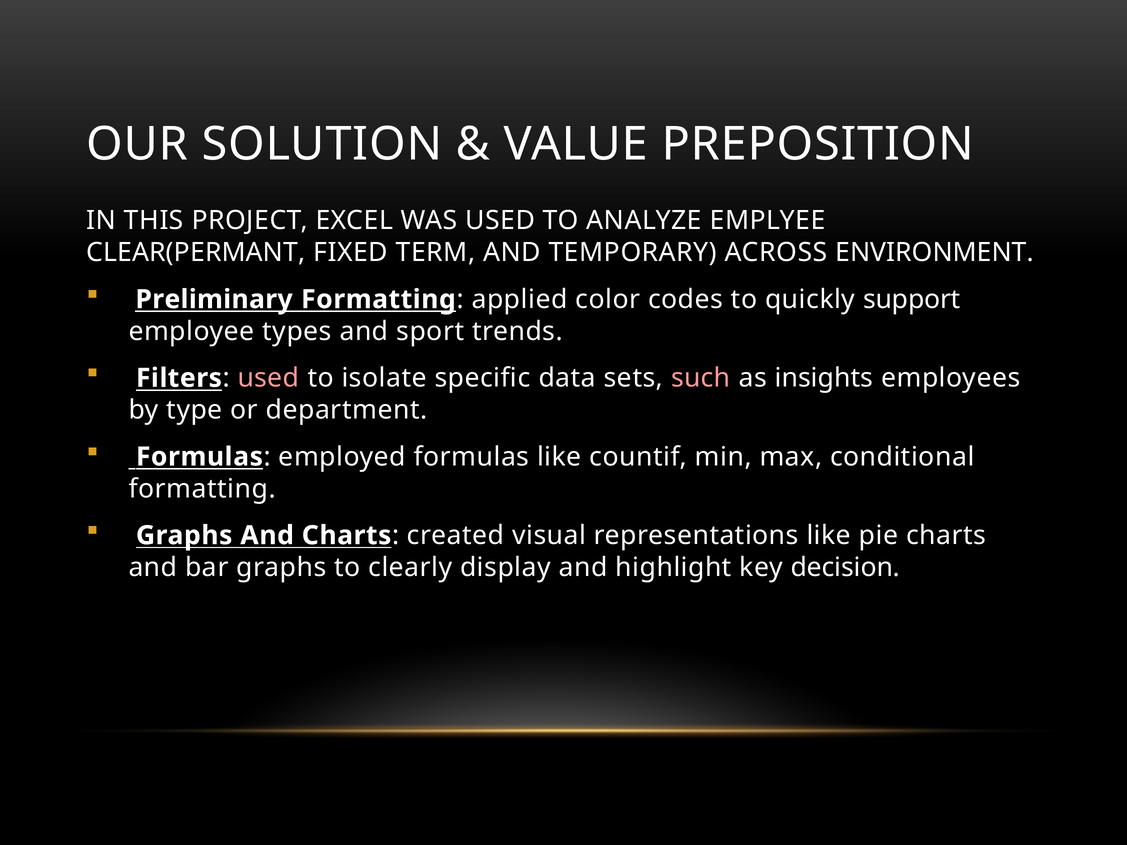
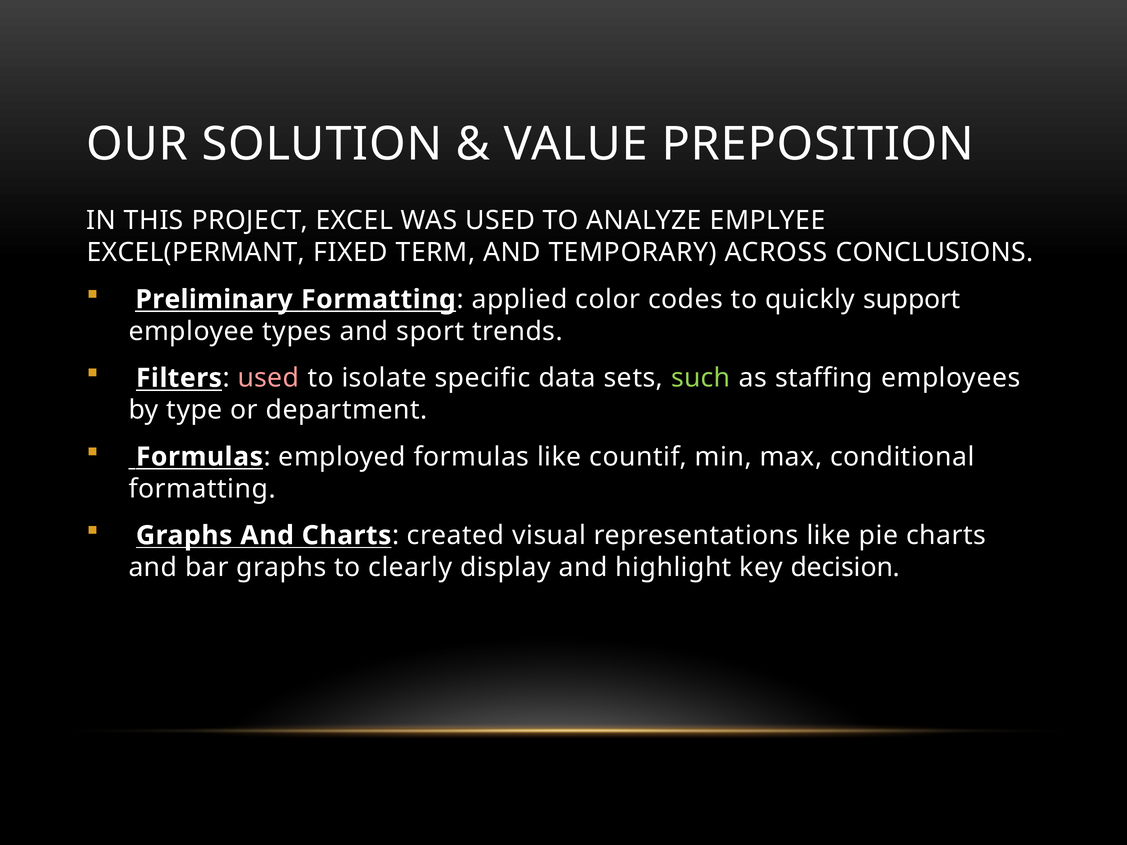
CLEAR(PERMANT: CLEAR(PERMANT -> EXCEL(PERMANT
ENVIRONMENT: ENVIRONMENT -> CONCLUSIONS
such colour: pink -> light green
insights: insights -> staffing
